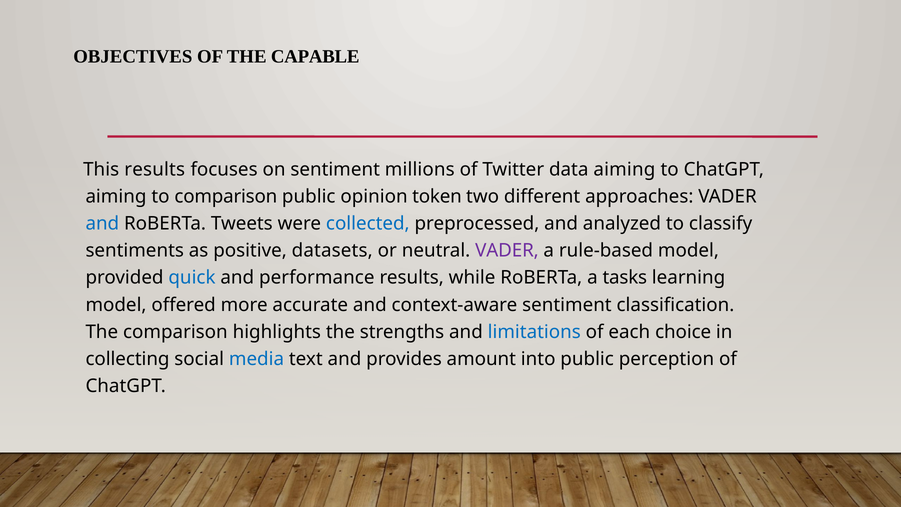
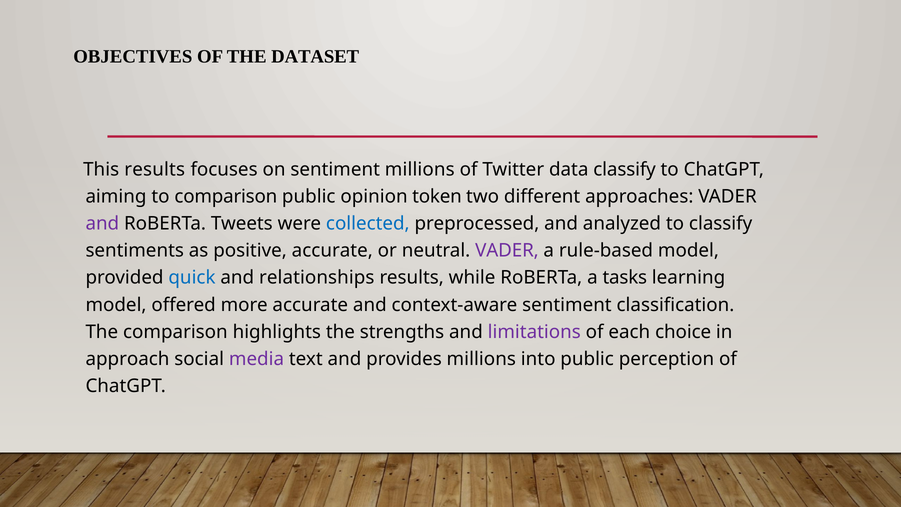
CAPABLE: CAPABLE -> DATASET
data aiming: aiming -> classify
and at (102, 224) colour: blue -> purple
positive datasets: datasets -> accurate
performance: performance -> relationships
limitations colour: blue -> purple
collecting: collecting -> approach
media colour: blue -> purple
provides amount: amount -> millions
